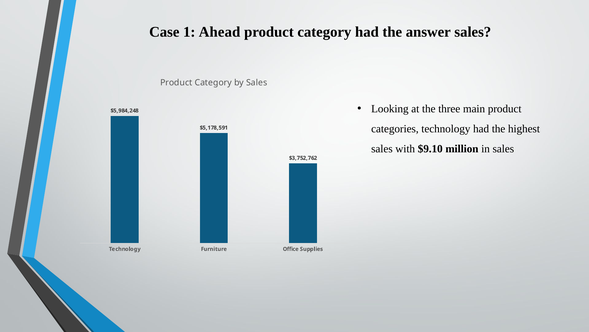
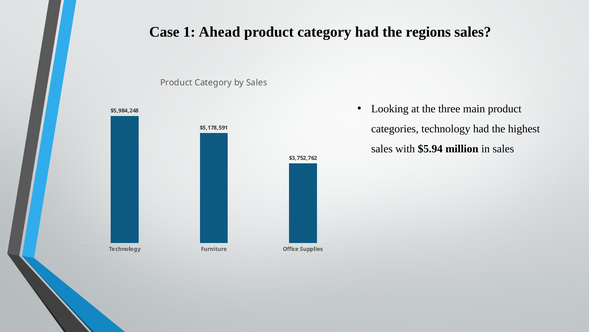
answer: answer -> regions
$9.10: $9.10 -> $5.94
